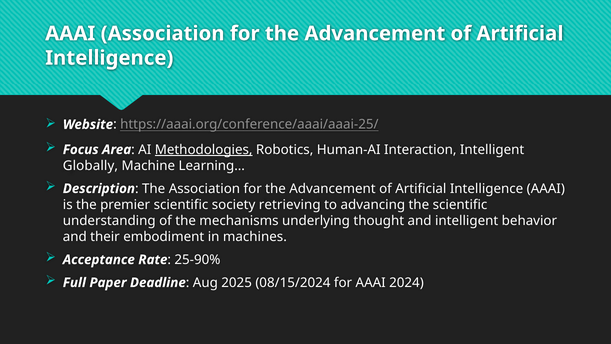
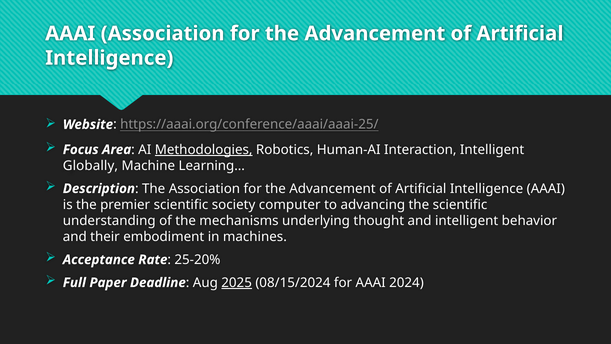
retrieving: retrieving -> computer
25-90%: 25-90% -> 25-20%
2025 underline: none -> present
